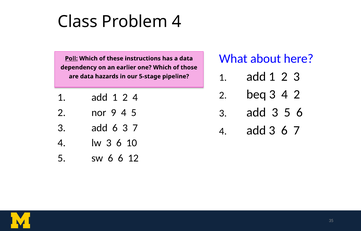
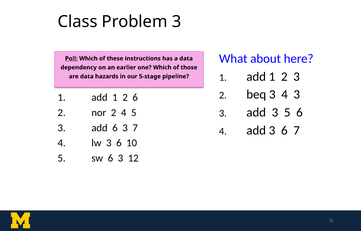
Problem 4: 4 -> 3
3 4 2: 2 -> 3
2 4: 4 -> 6
nor 9: 9 -> 2
sw 6 6: 6 -> 3
